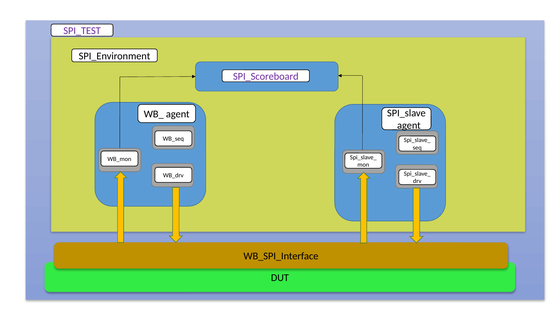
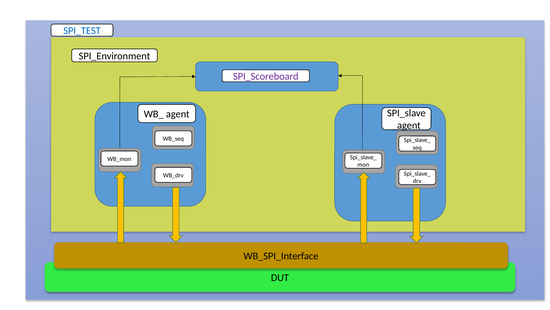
SPI_TEST colour: purple -> blue
